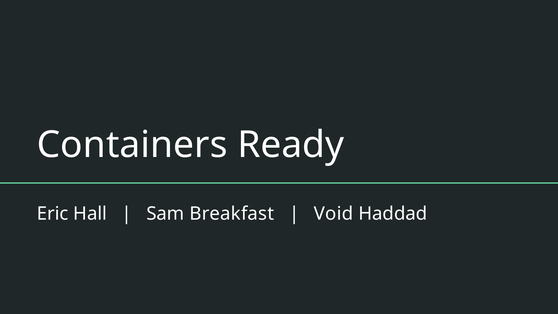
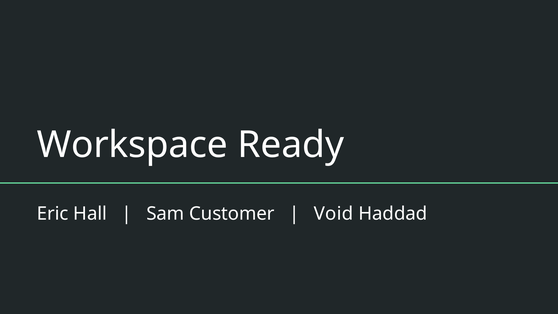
Containers: Containers -> Workspace
Breakfast: Breakfast -> Customer
